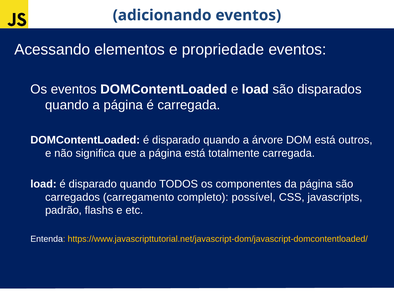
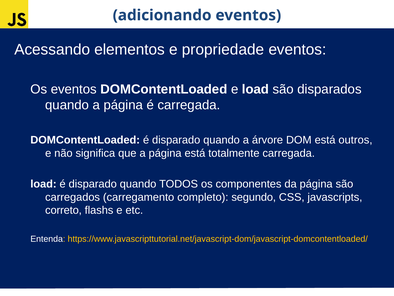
possível: possível -> segundo
padrão: padrão -> correto
